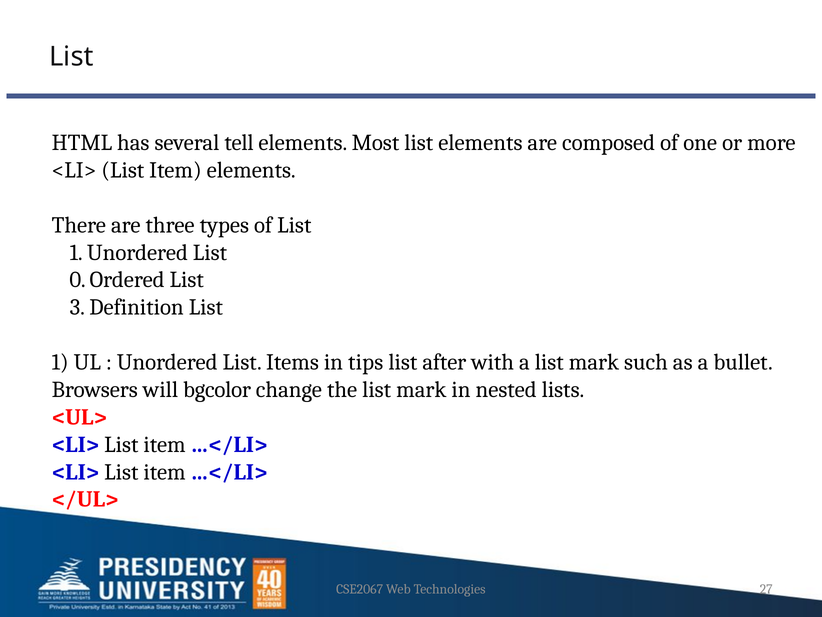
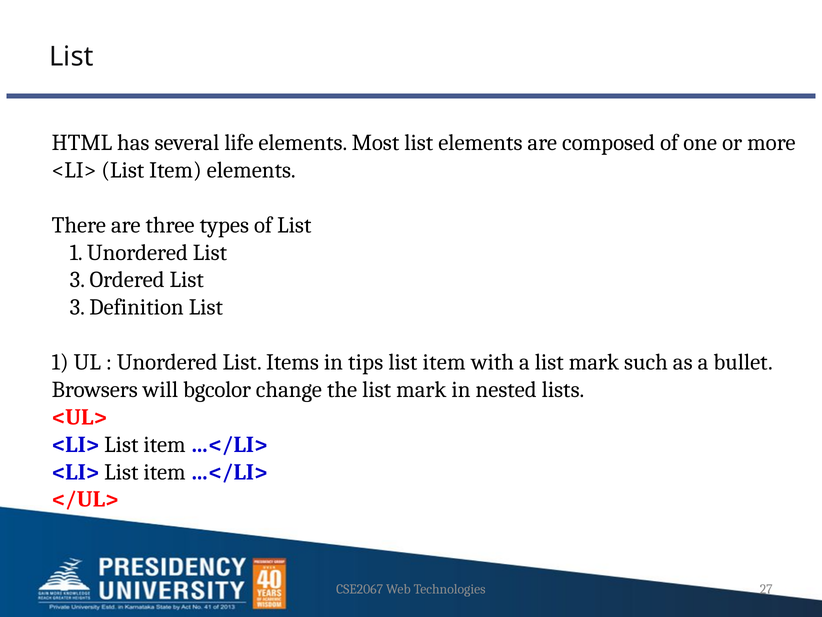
tell: tell -> life
2 0: 0 -> 3
after at (444, 362): after -> item
